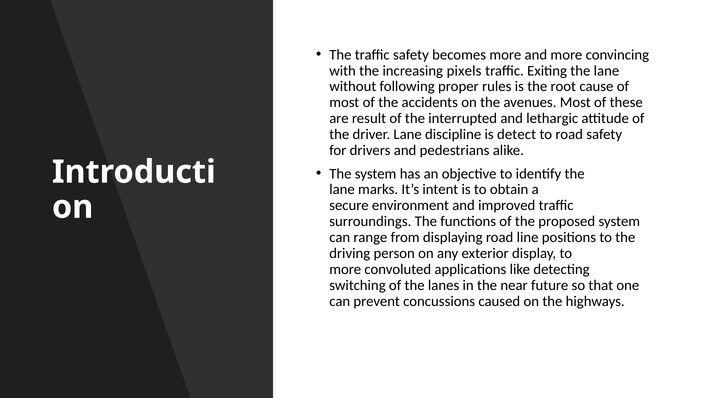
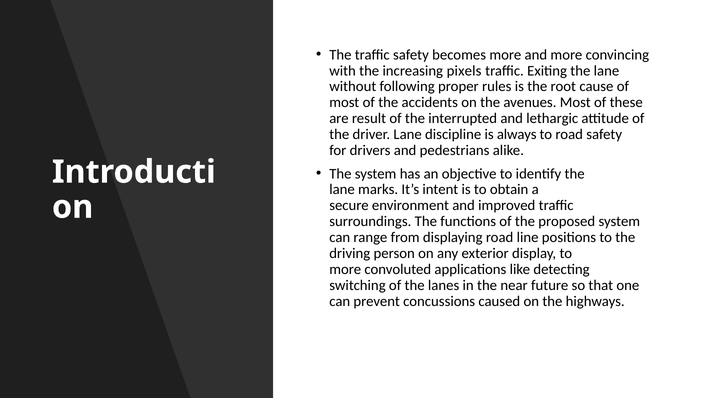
detect: detect -> always
